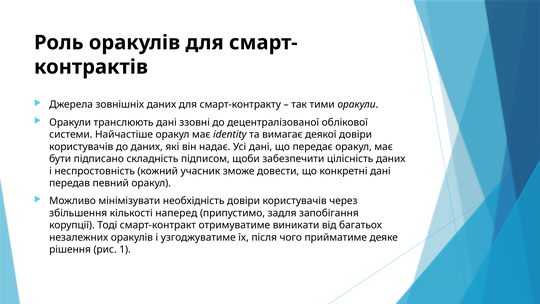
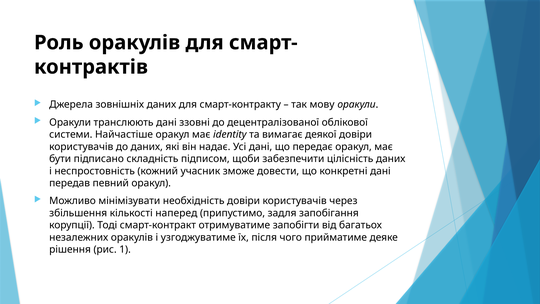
тими: тими -> мову
виникати: виникати -> запобігти
